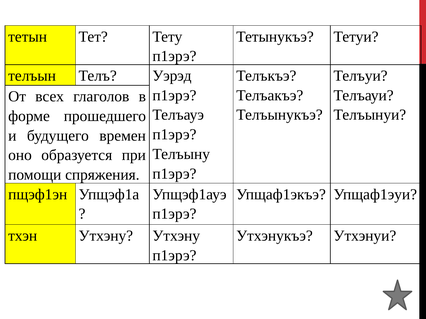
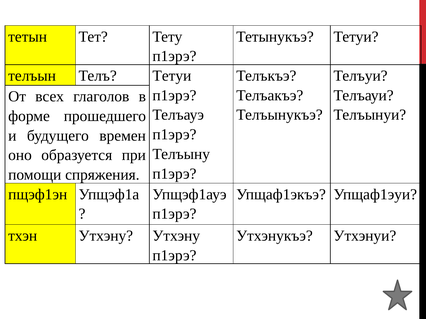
Телъ Уэрэд: Уэрэд -> Тетуи
